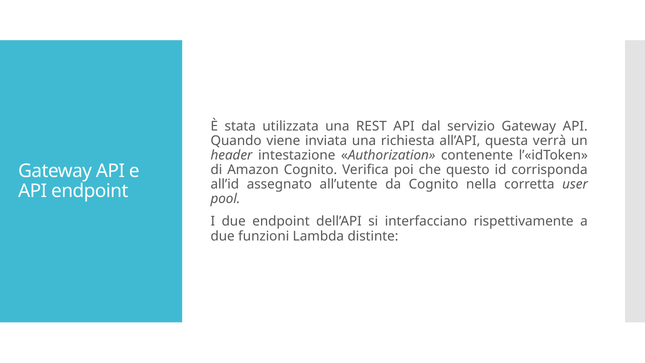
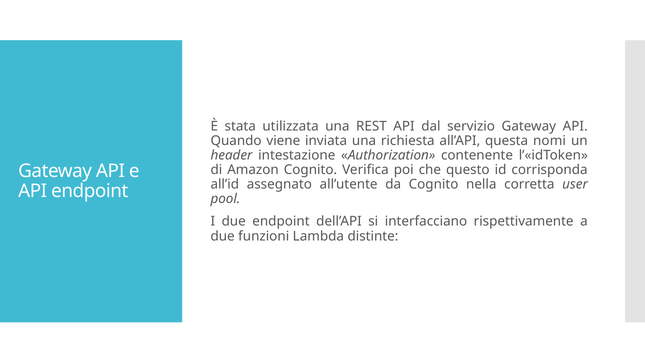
verrà: verrà -> nomi
